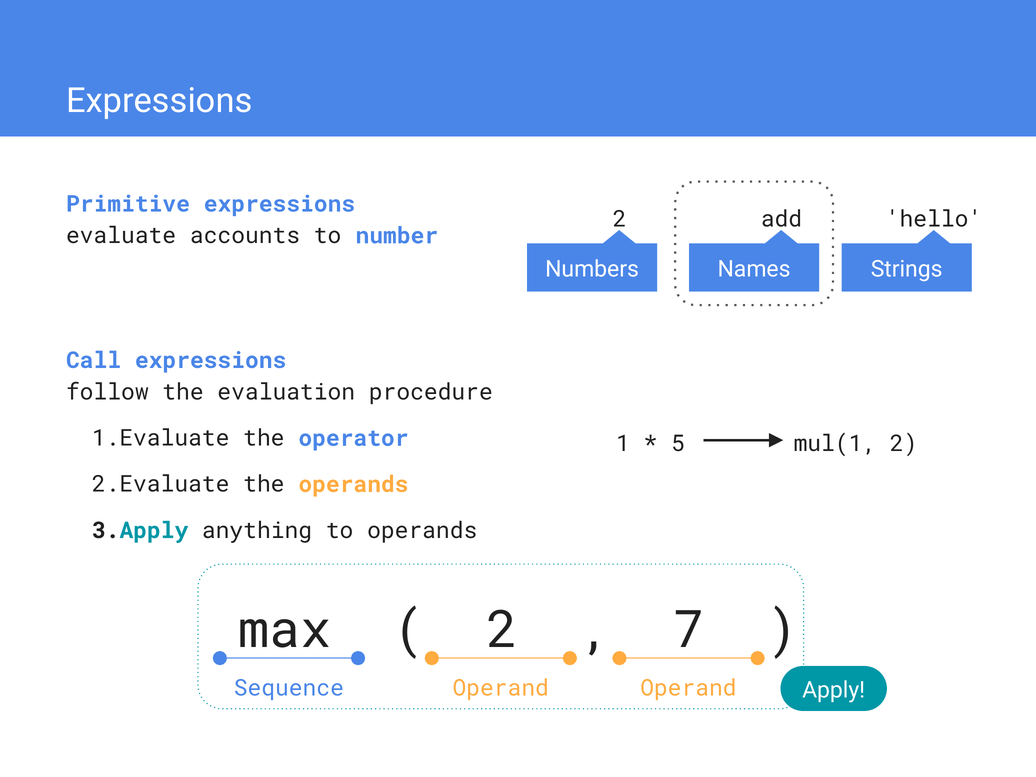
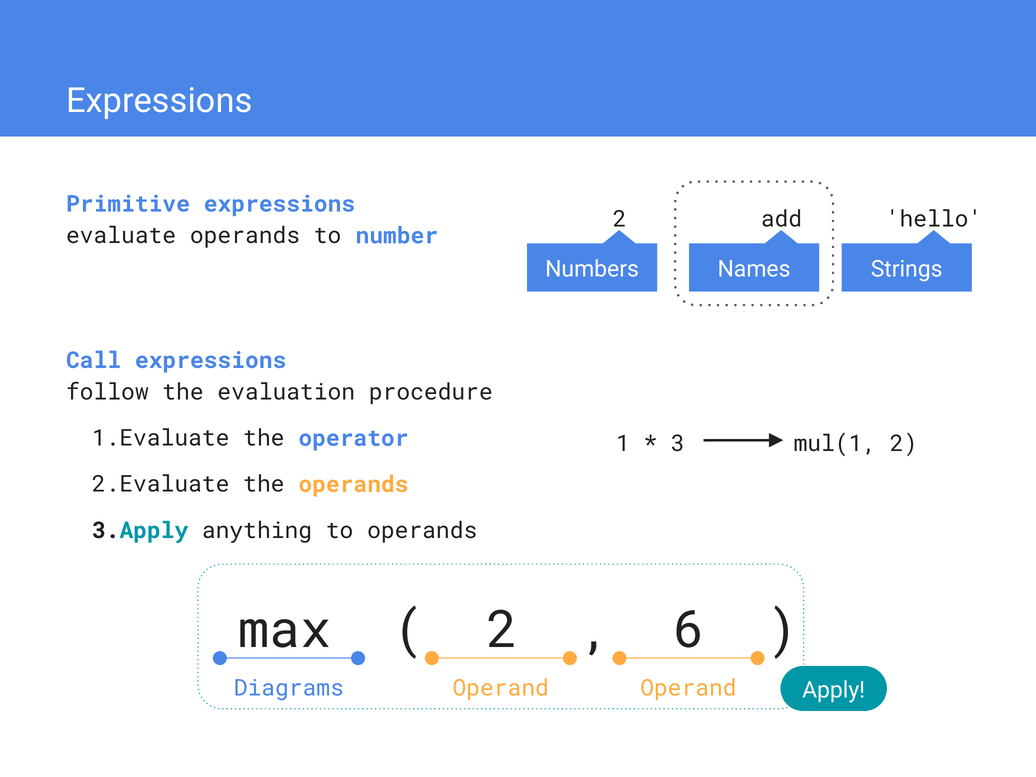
evaluate accounts: accounts -> operands
5: 5 -> 3
7: 7 -> 6
Sequence: Sequence -> Diagrams
